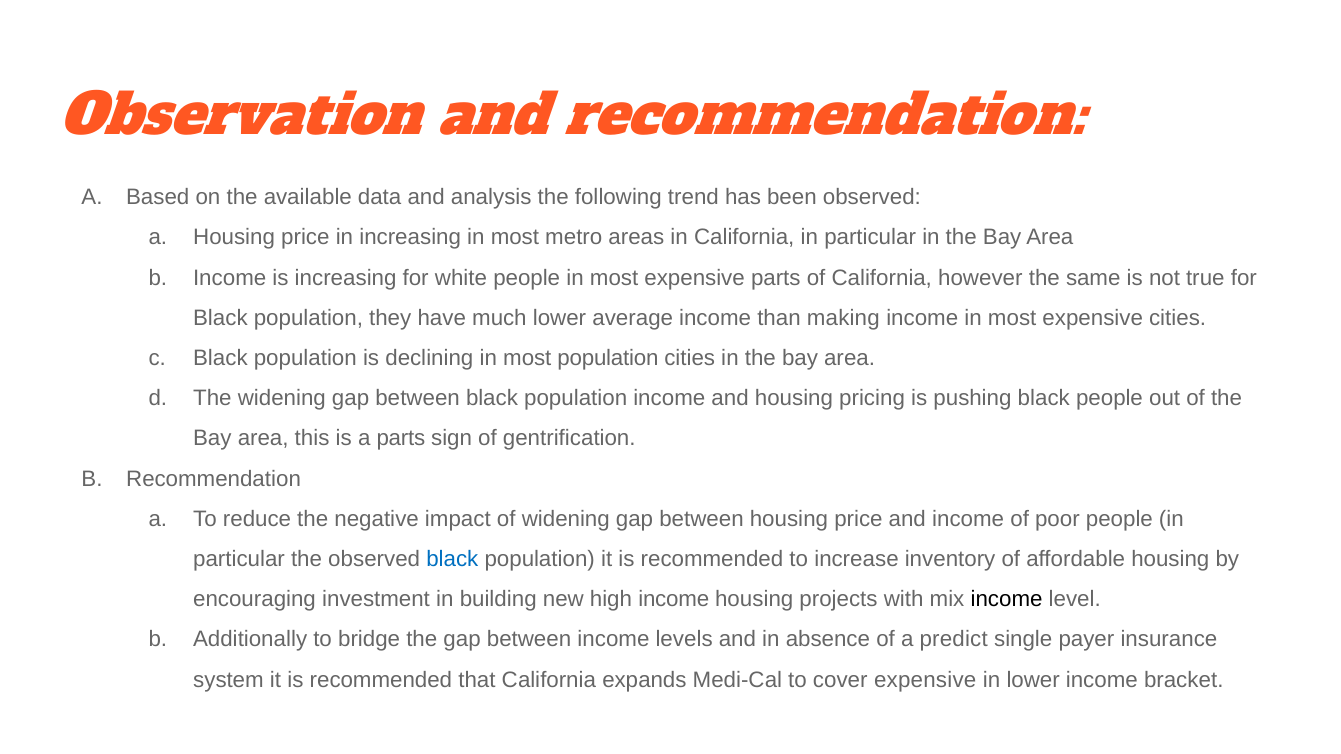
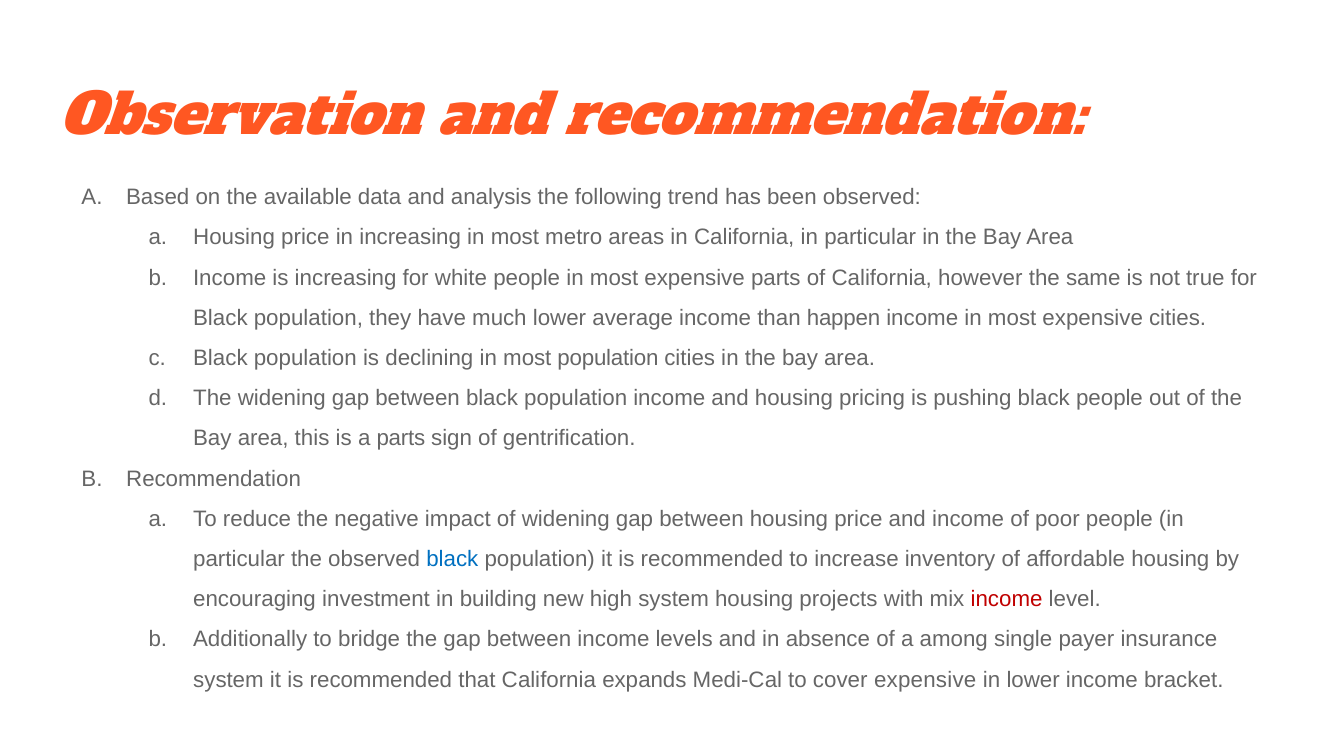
making: making -> happen
high income: income -> system
income at (1007, 600) colour: black -> red
predict: predict -> among
